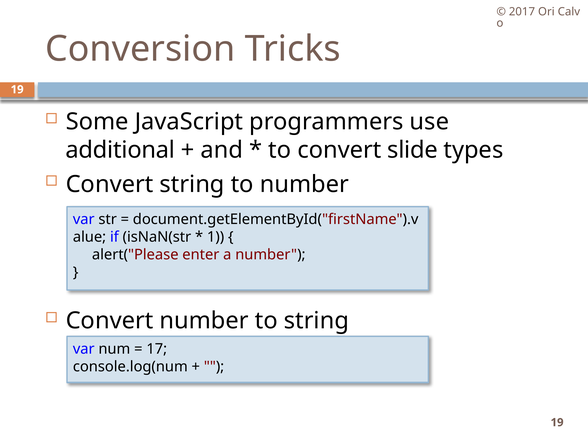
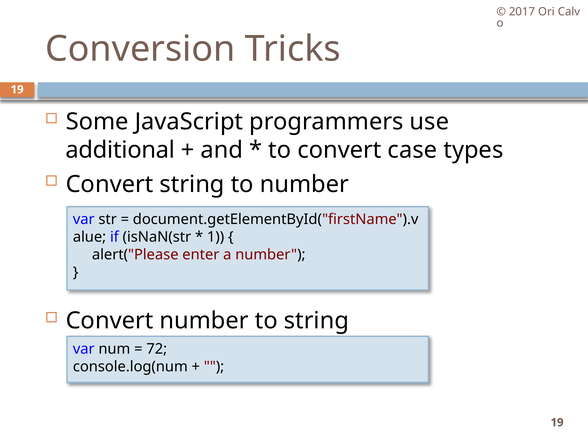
slide: slide -> case
17: 17 -> 72
